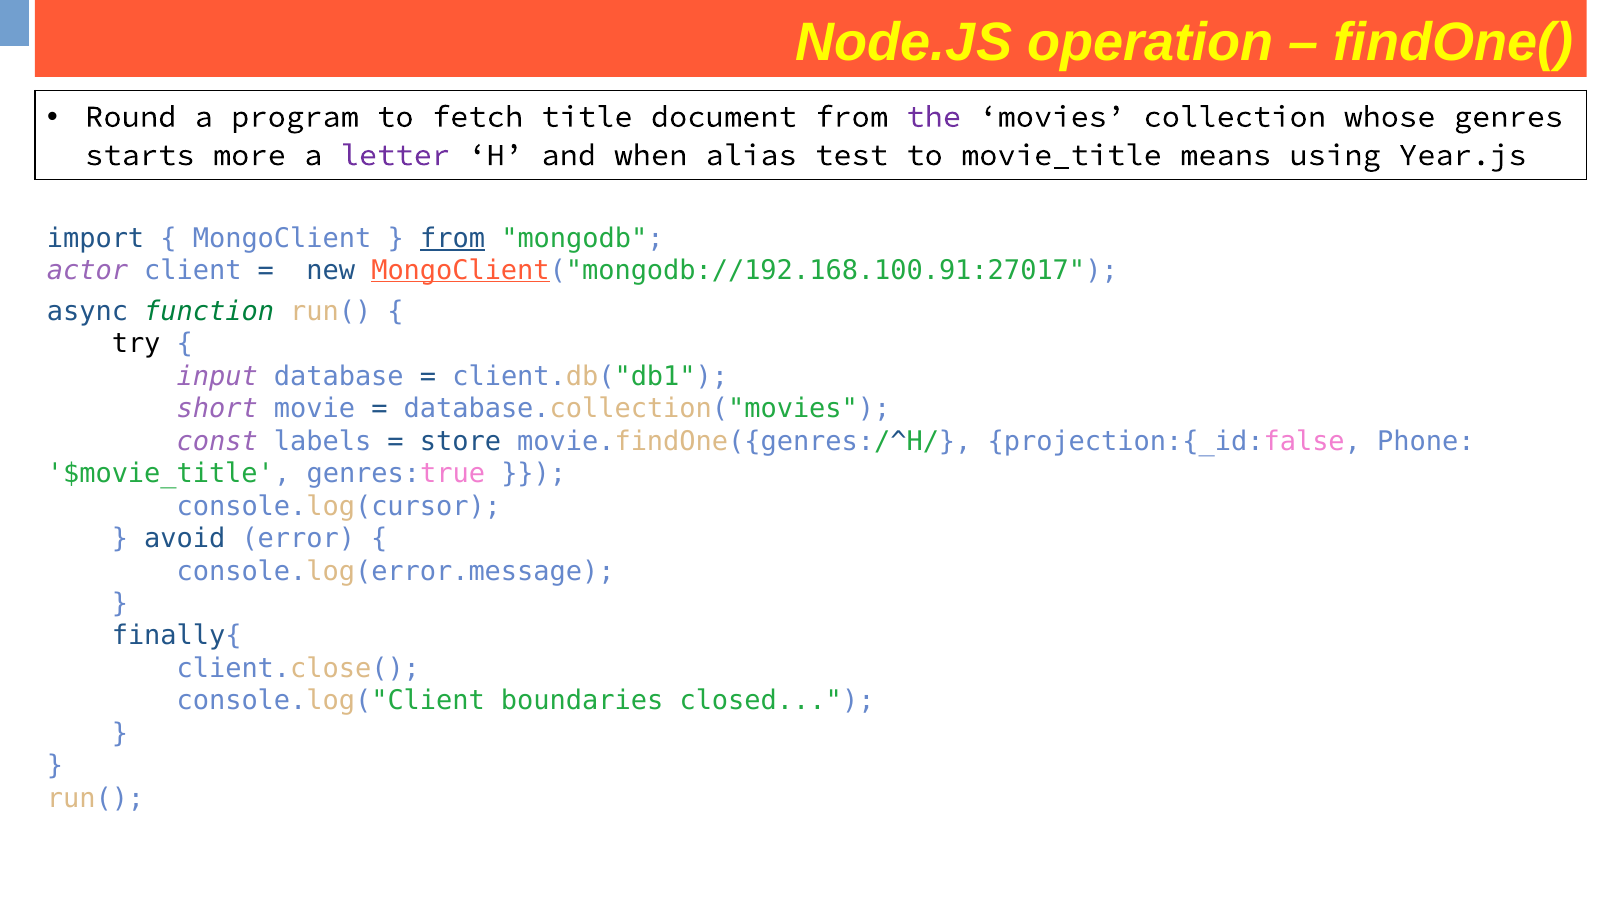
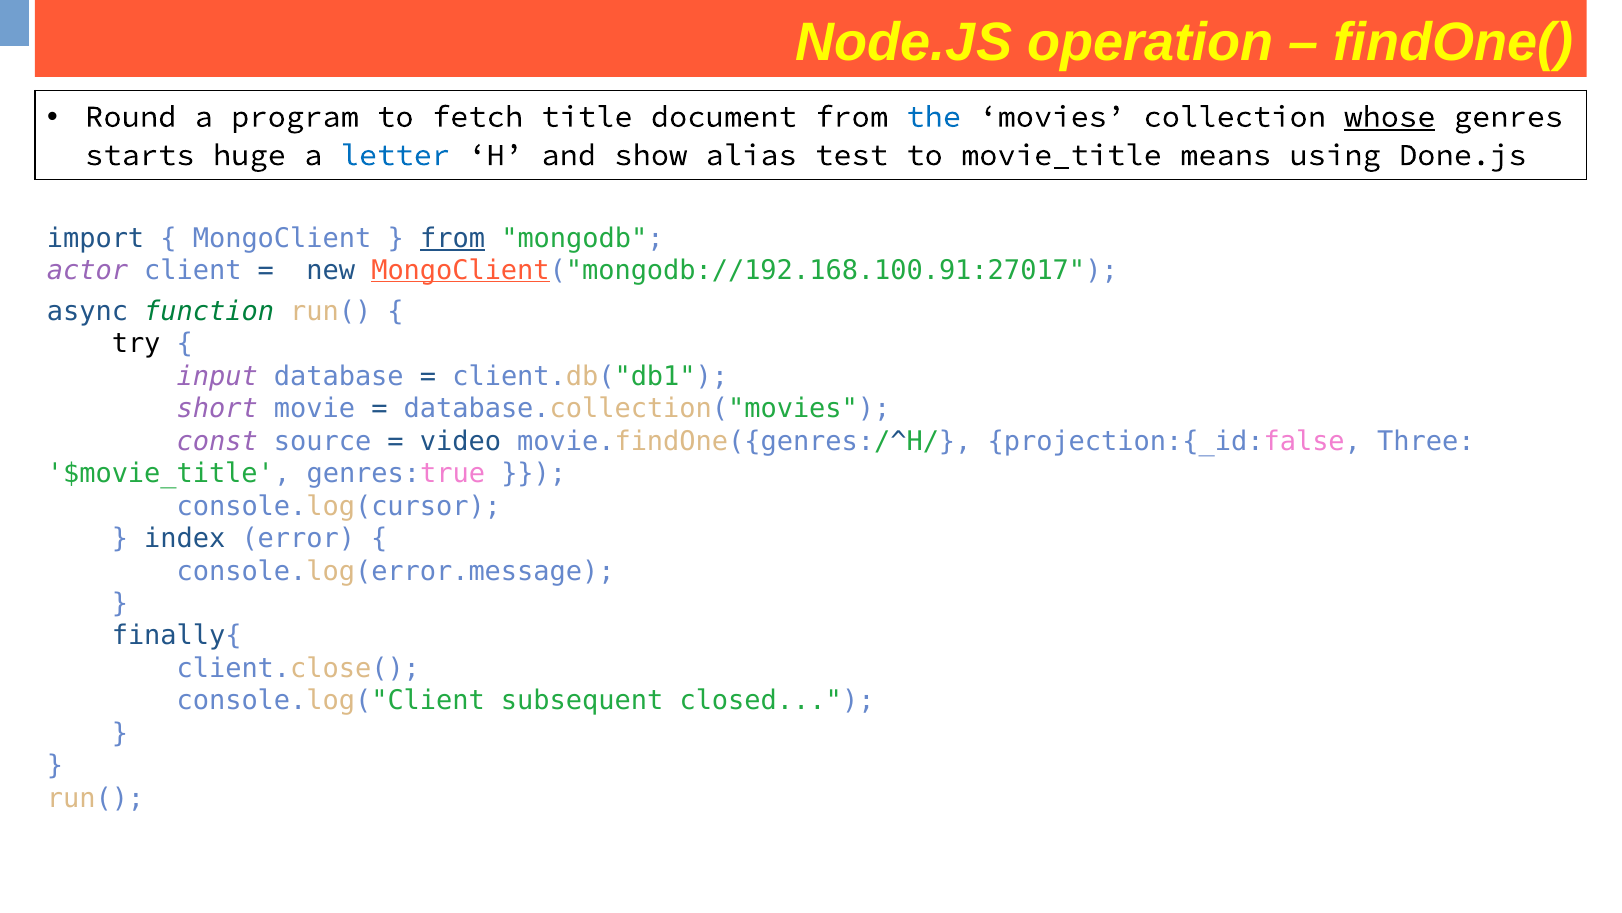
the colour: purple -> blue
whose underline: none -> present
more: more -> huge
letter colour: purple -> blue
when: when -> show
Year.js: Year.js -> Done.js
labels: labels -> source
store: store -> video
Phone: Phone -> Three
avoid: avoid -> index
boundaries: boundaries -> subsequent
